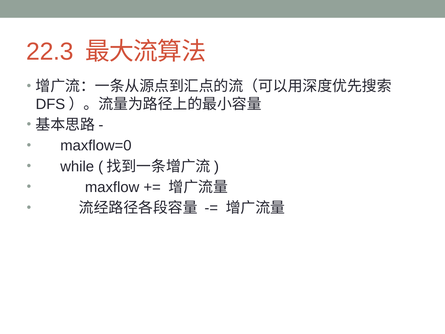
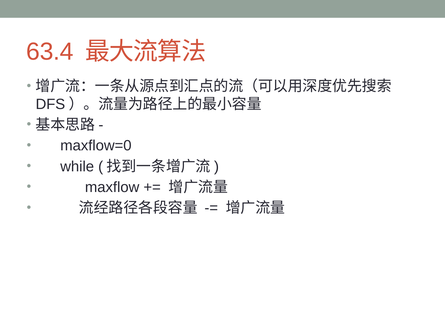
22.3: 22.3 -> 63.4
